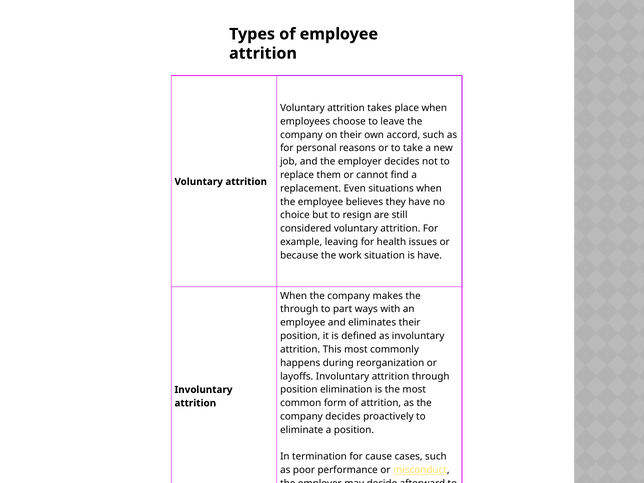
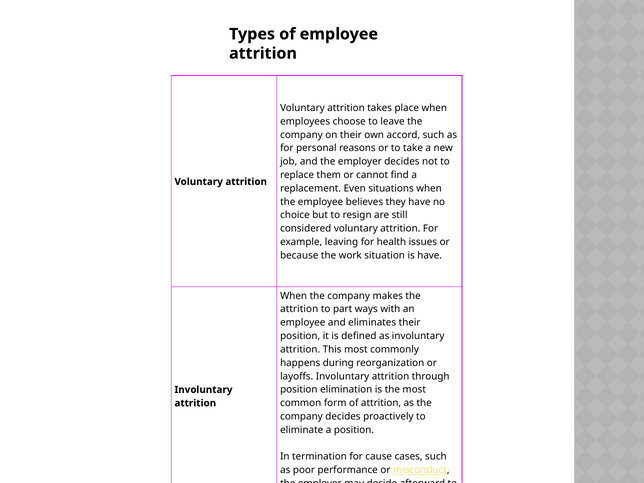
through at (299, 309): through -> attrition
